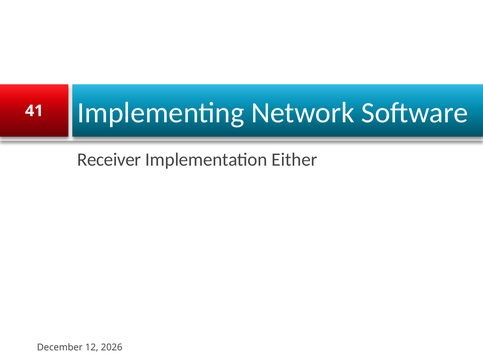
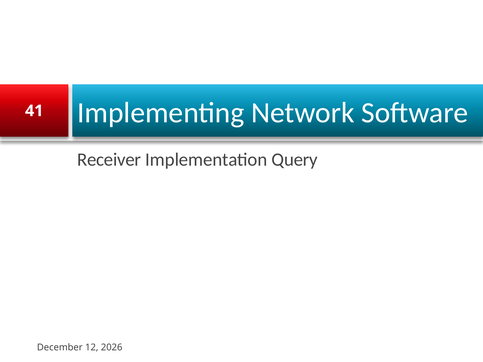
Either: Either -> Query
